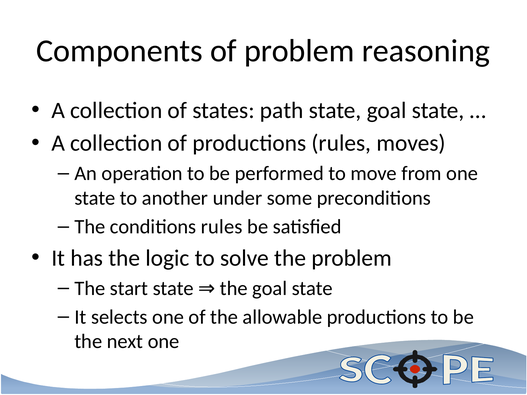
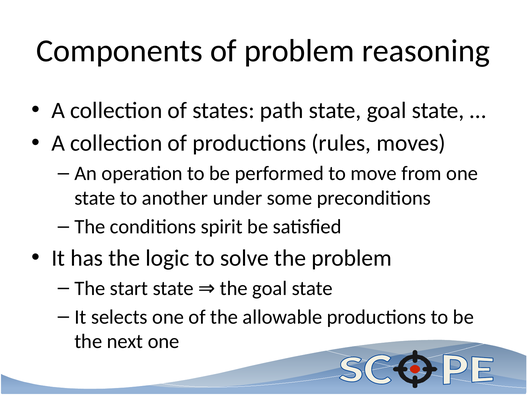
conditions rules: rules -> spirit
